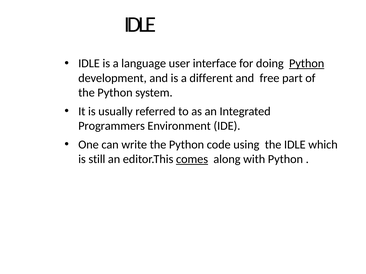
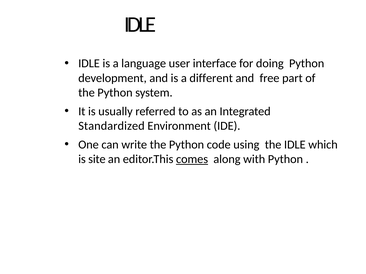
Python at (307, 64) underline: present -> none
Programmers: Programmers -> Standardized
still: still -> site
